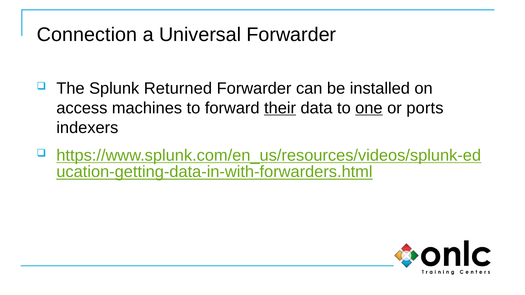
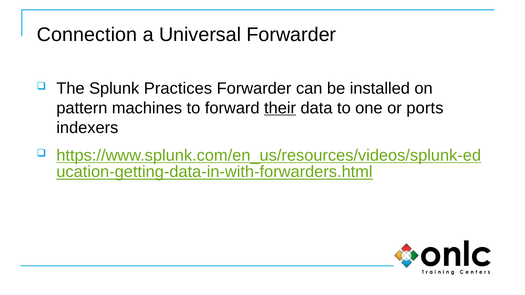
Returned: Returned -> Practices
access: access -> pattern
one underline: present -> none
